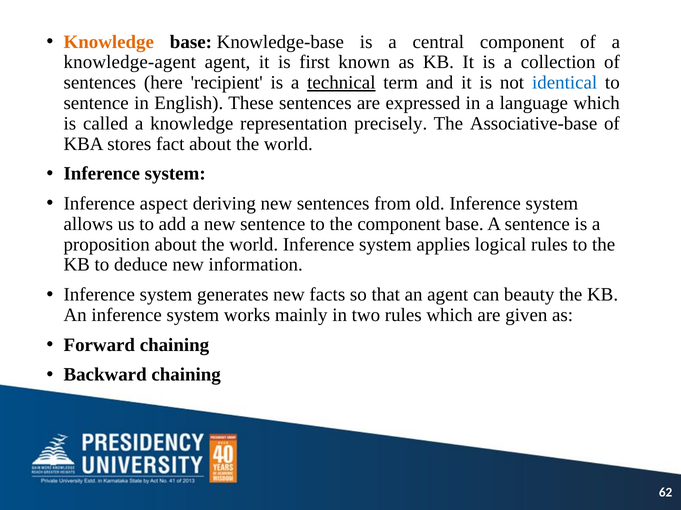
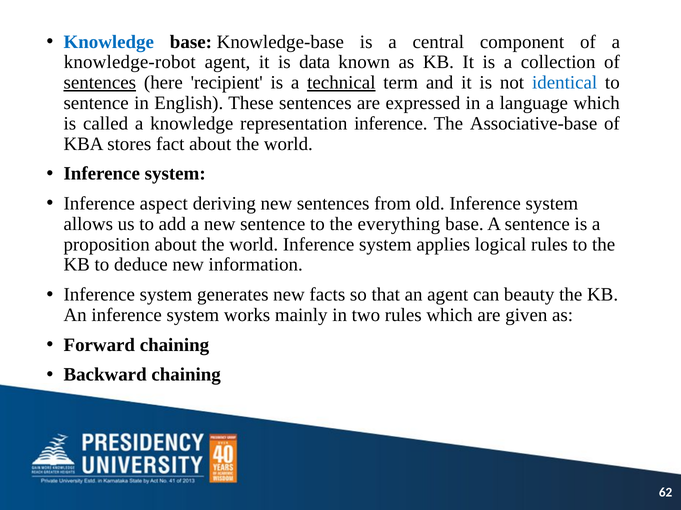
Knowledge at (109, 42) colour: orange -> blue
knowledge-agent: knowledge-agent -> knowledge-robot
first: first -> data
sentences at (100, 83) underline: none -> present
representation precisely: precisely -> inference
the component: component -> everything
